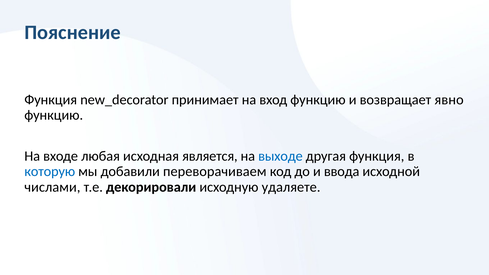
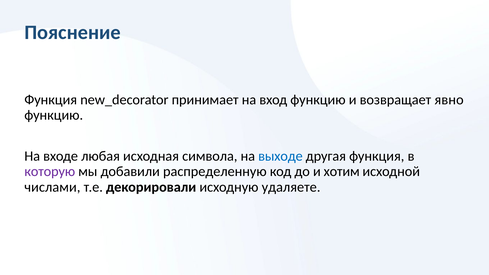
является: является -> символа
которую colour: blue -> purple
переворачиваем: переворачиваем -> распределенную
ввода: ввода -> хотим
